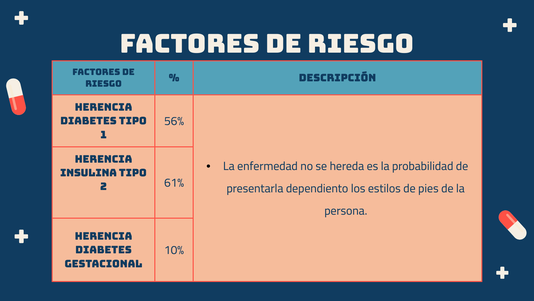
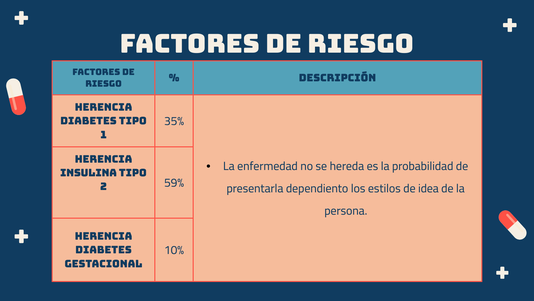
56%: 56% -> 35%
61%: 61% -> 59%
pies: pies -> idea
